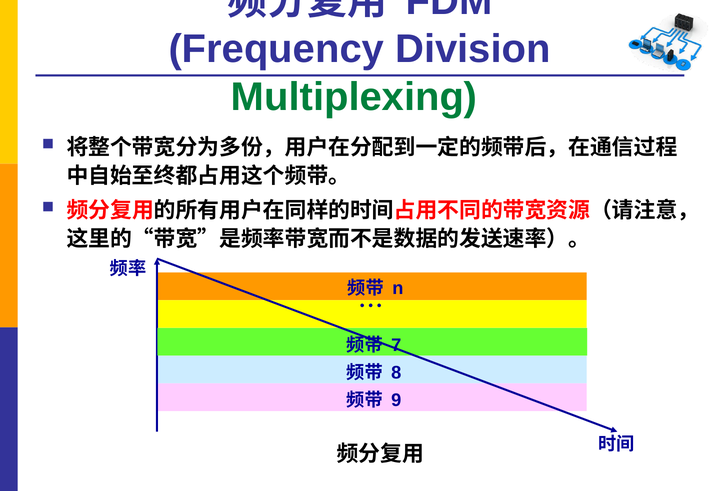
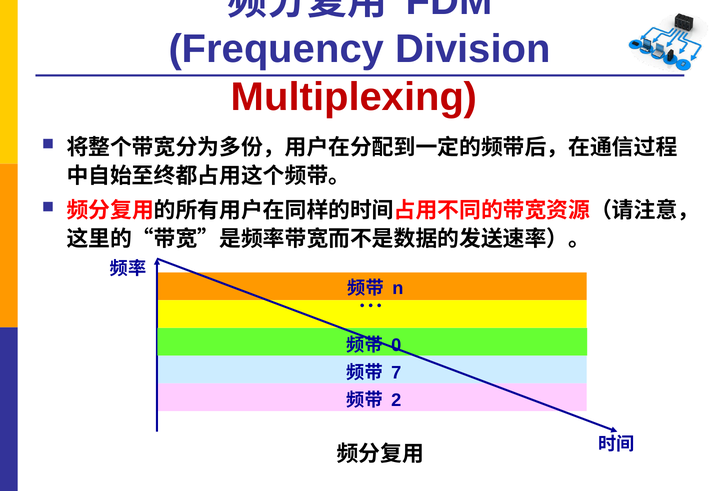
Multiplexing colour: green -> red
7: 7 -> 0
8: 8 -> 7
9: 9 -> 2
